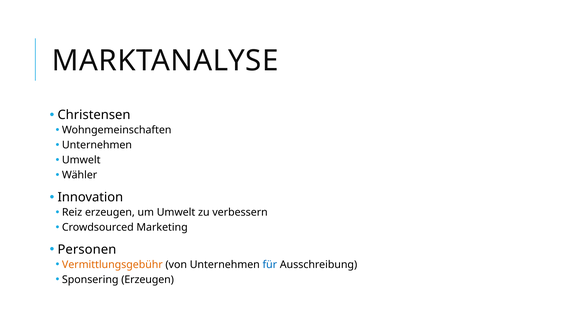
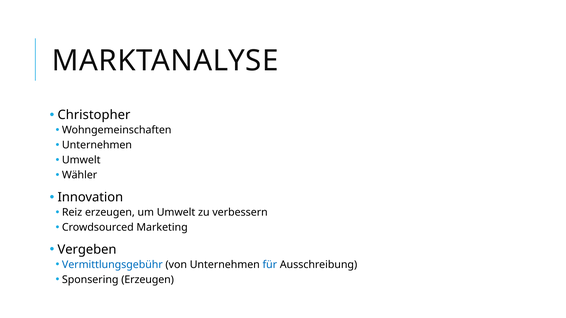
Christensen: Christensen -> Christopher
Personen: Personen -> Vergeben
Vermittlungsgebühr colour: orange -> blue
